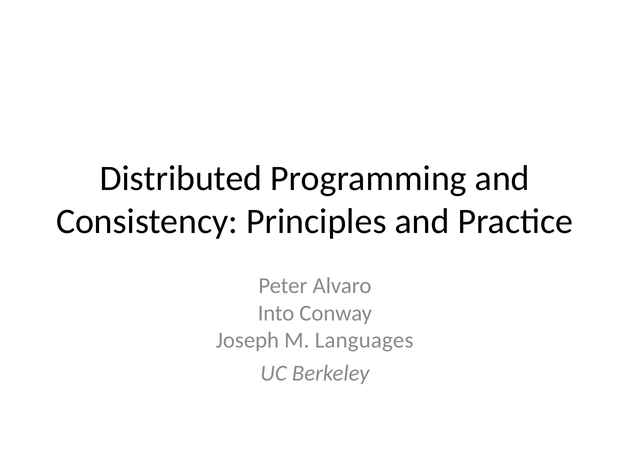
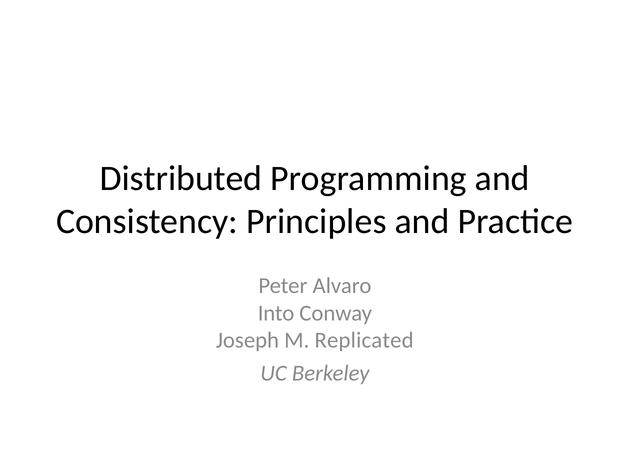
Languages: Languages -> Replicated
